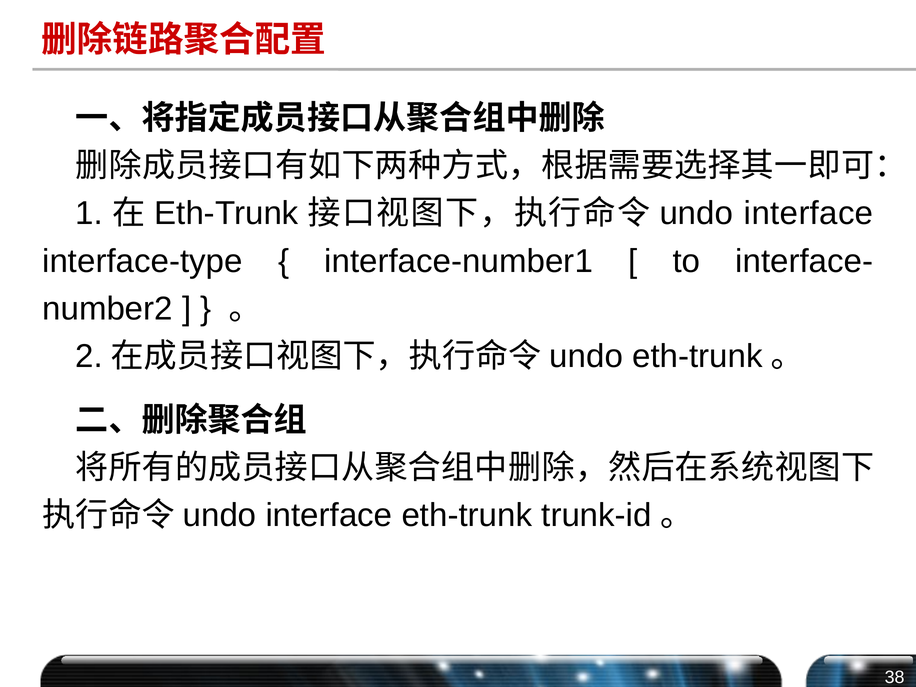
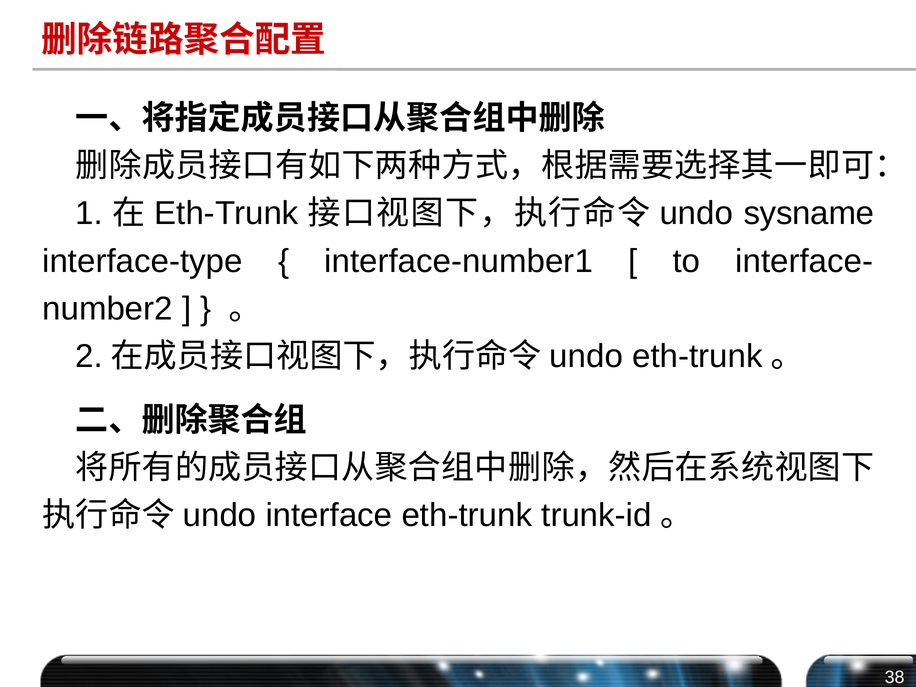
interface at (809, 214): interface -> sysname
